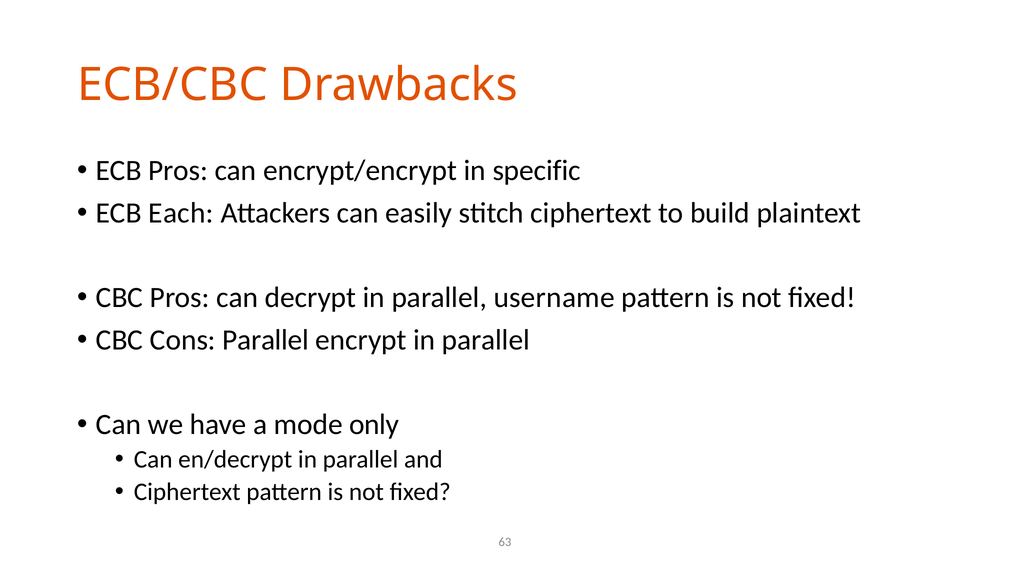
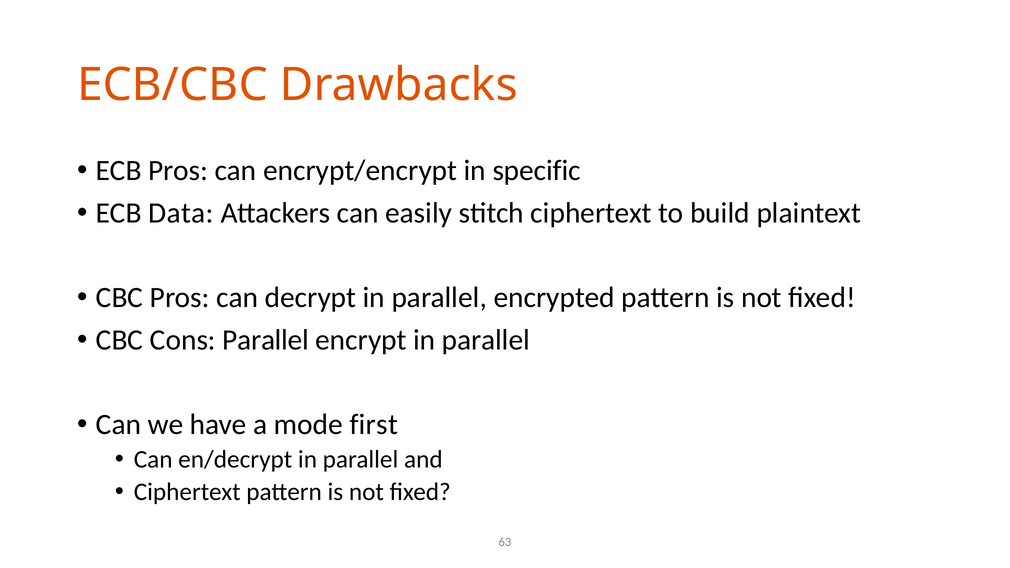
Each: Each -> Data
username: username -> encrypted
only: only -> first
